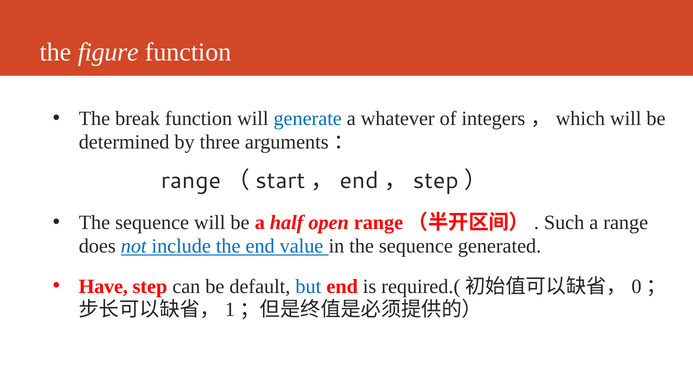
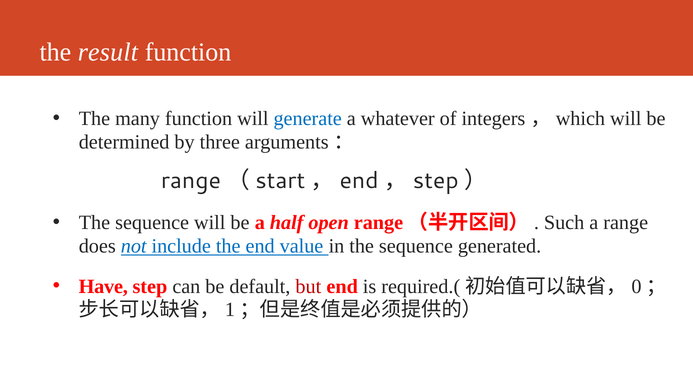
figure: figure -> result
break: break -> many
but colour: blue -> red
